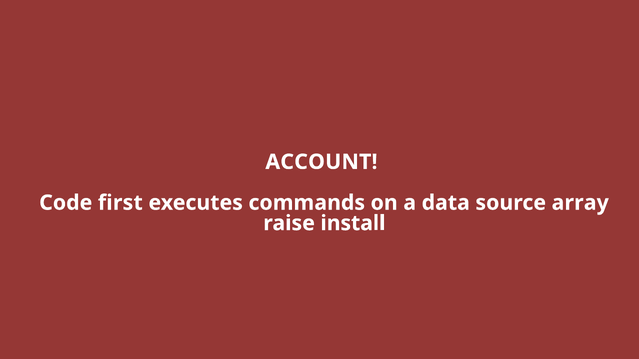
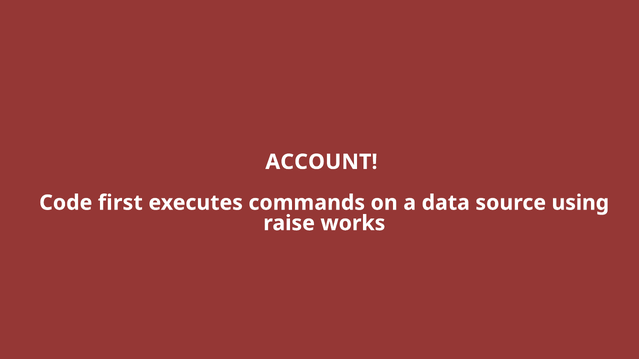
array: array -> using
install: install -> works
